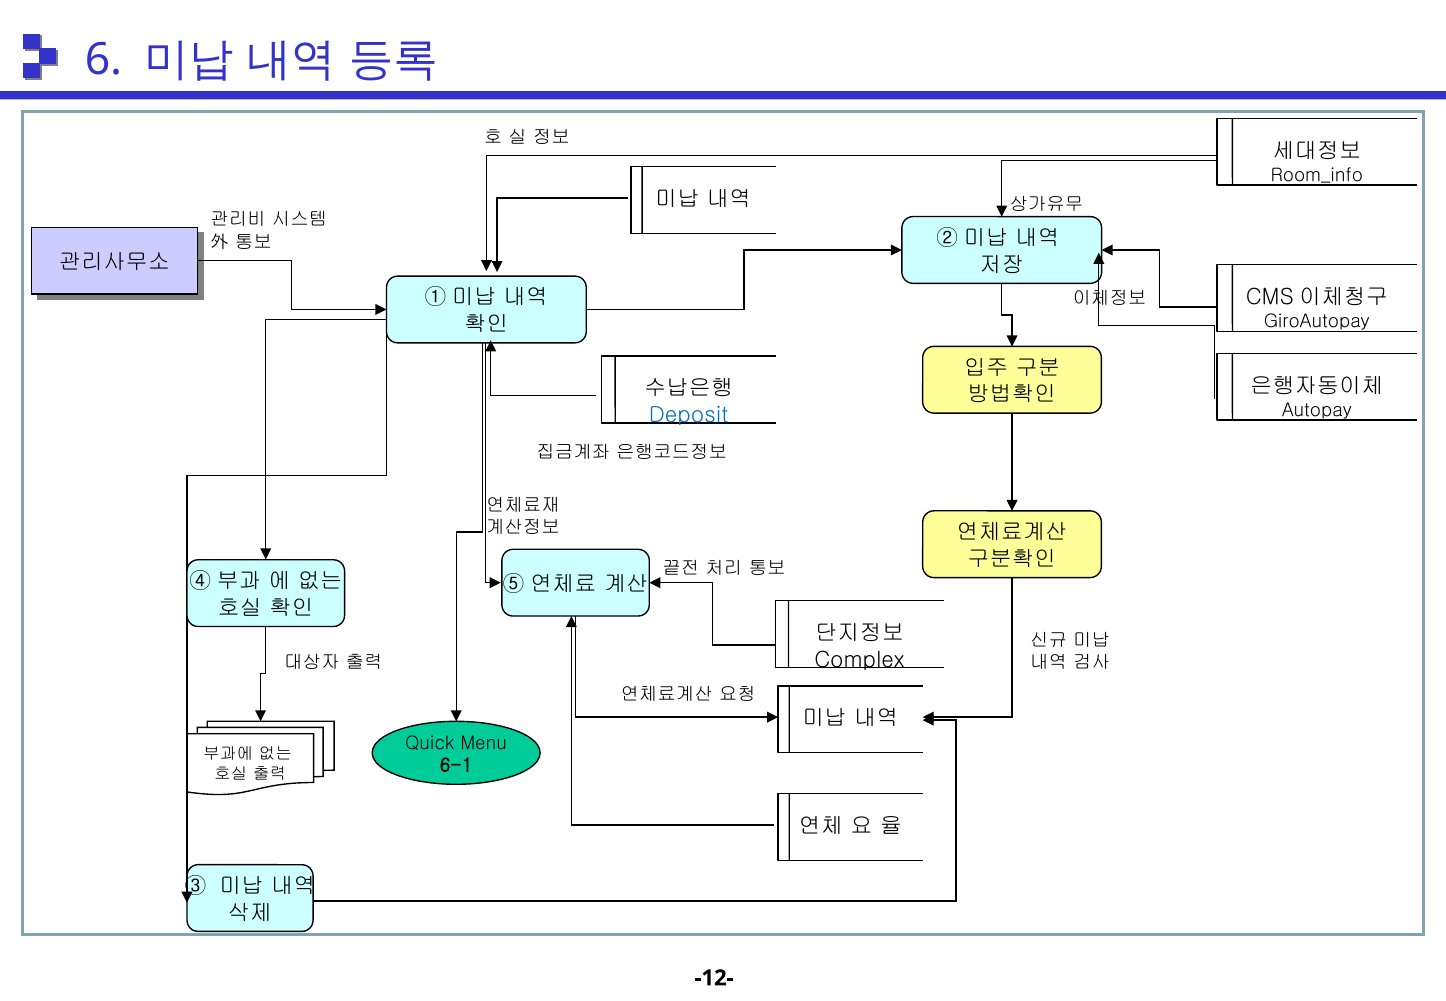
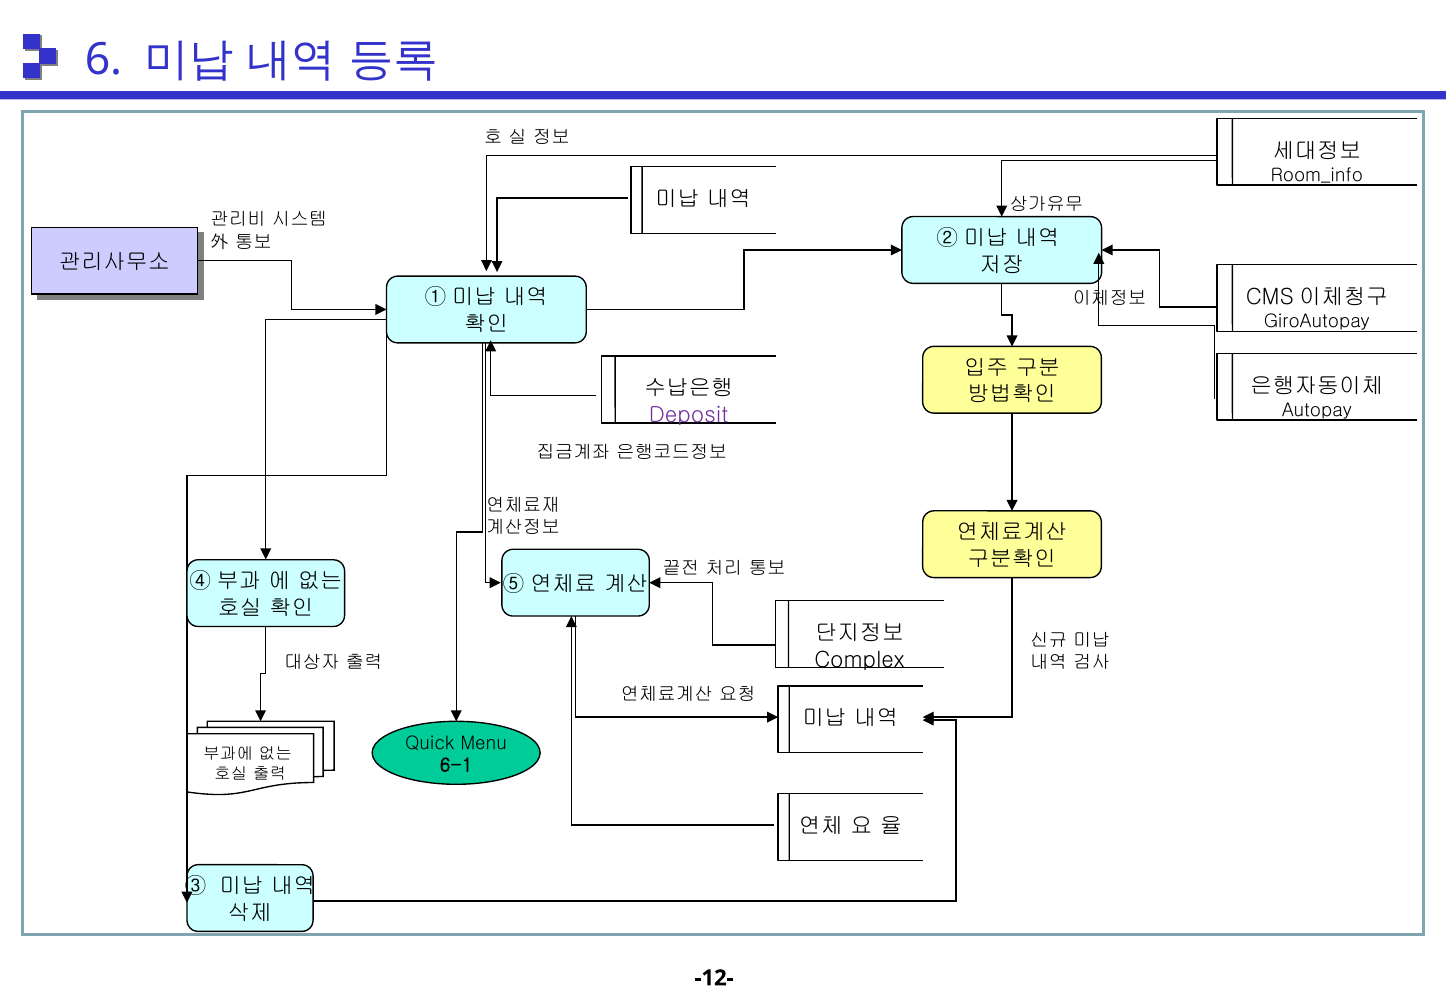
Deposit colour: blue -> purple
